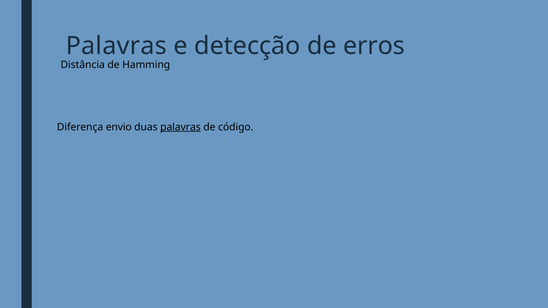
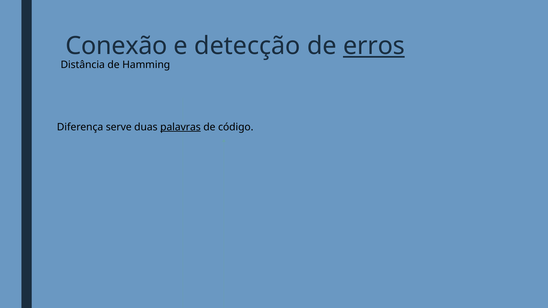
Palavras at (116, 46): Palavras -> Conexão
erros underline: none -> present
envio: envio -> serve
